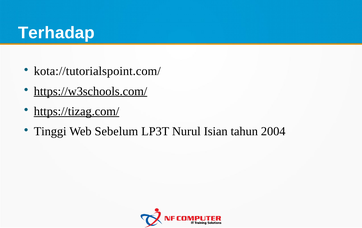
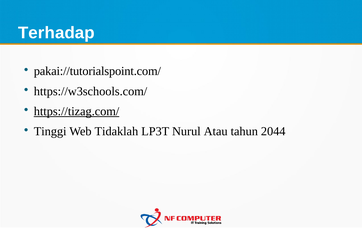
kota://tutorialspoint.com/: kota://tutorialspoint.com/ -> pakai://tutorialspoint.com/
https://w3schools.com/ underline: present -> none
Sebelum: Sebelum -> Tidaklah
Isian: Isian -> Atau
2004: 2004 -> 2044
